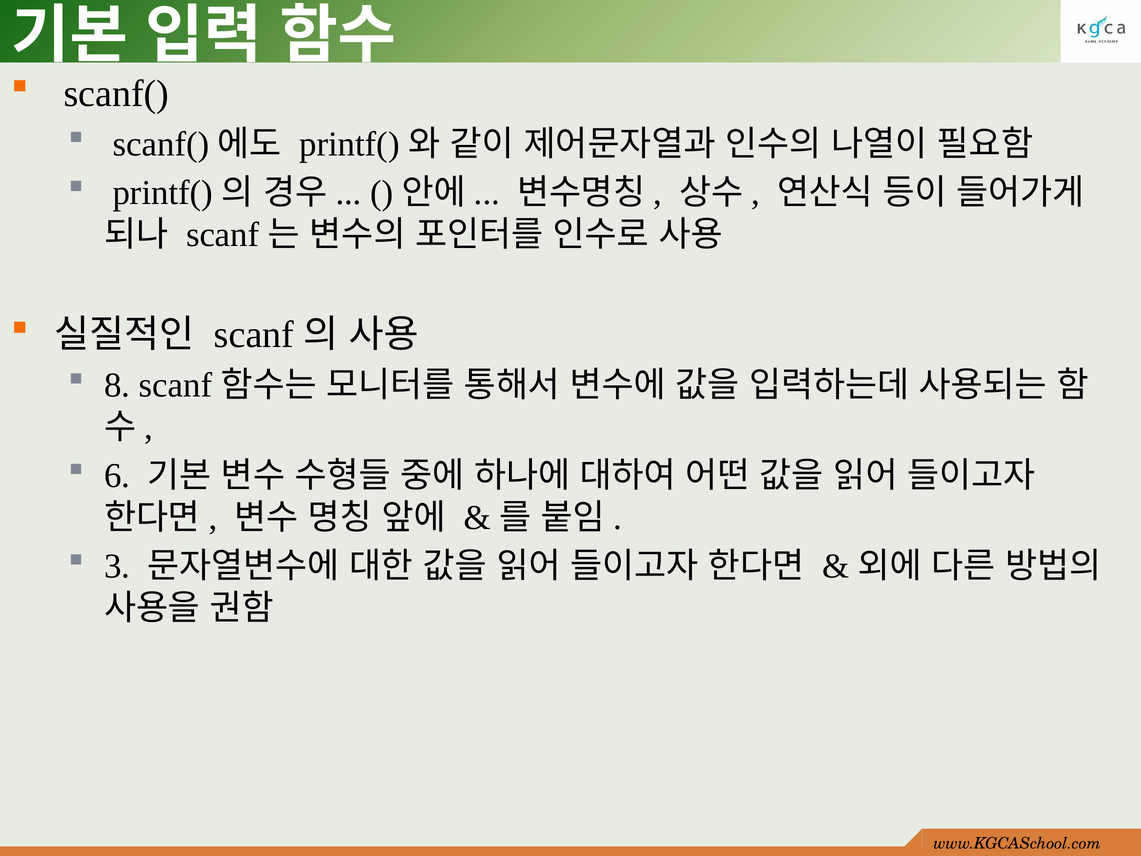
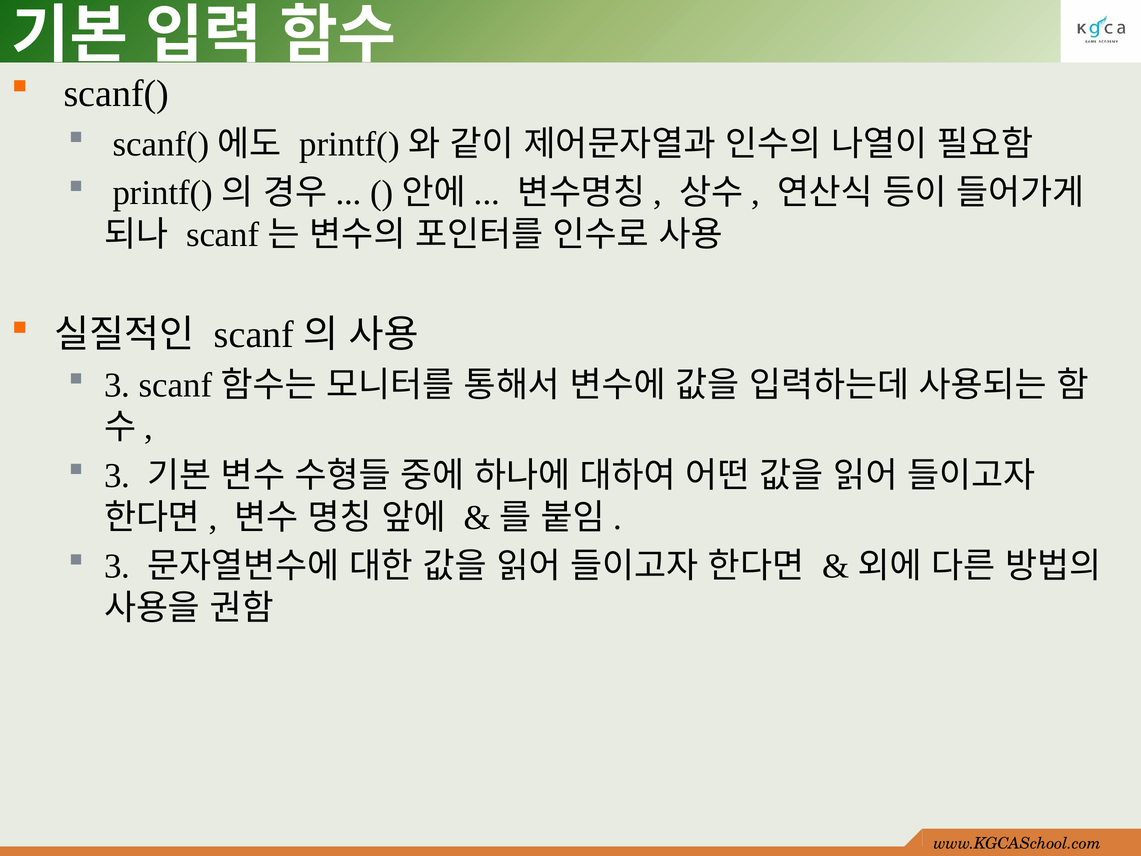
8 at (117, 385): 8 -> 3
6 at (117, 476): 6 -> 3
